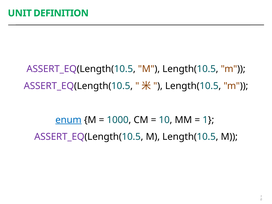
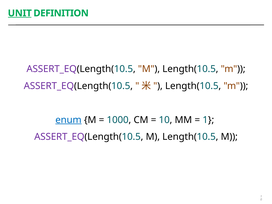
UNIT underline: none -> present
